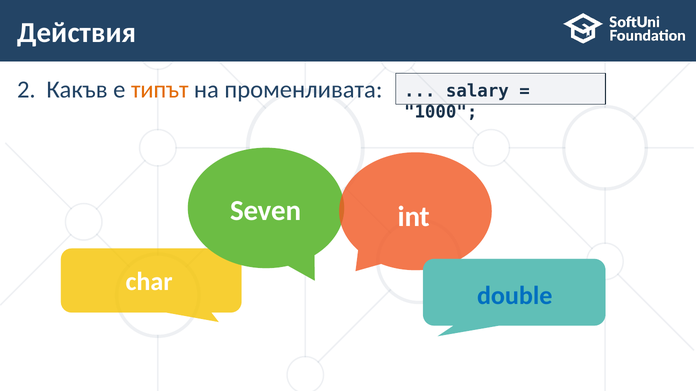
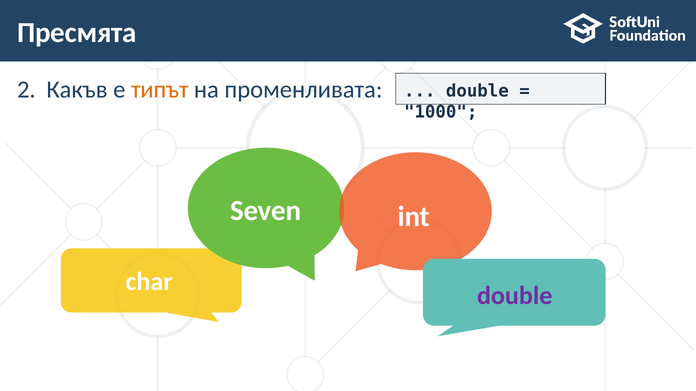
Действия: Действия -> Пресмята
salary at (477, 91): salary -> double
double at (515, 296) colour: blue -> purple
